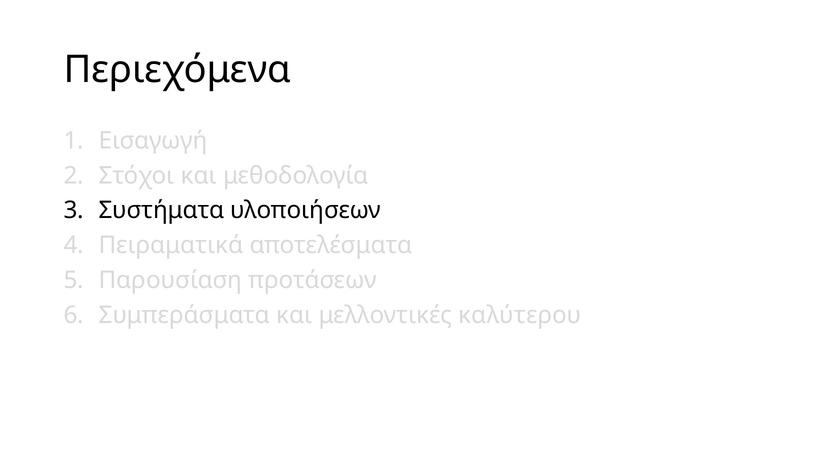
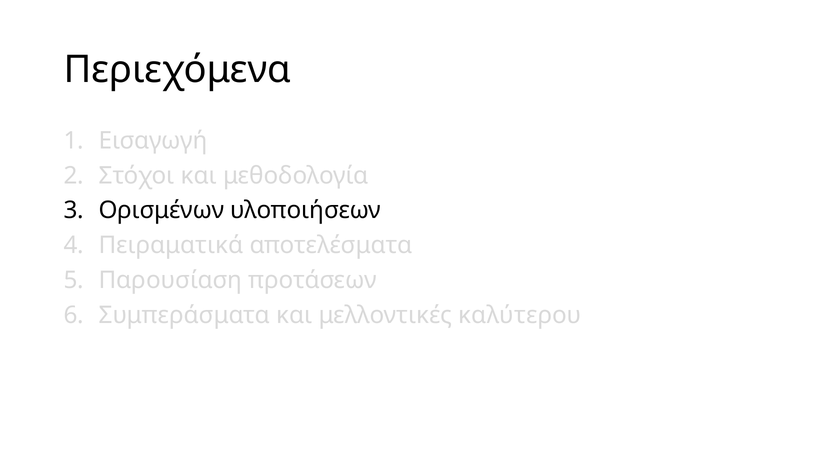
Συστήματα: Συστήματα -> Ορισμένων
